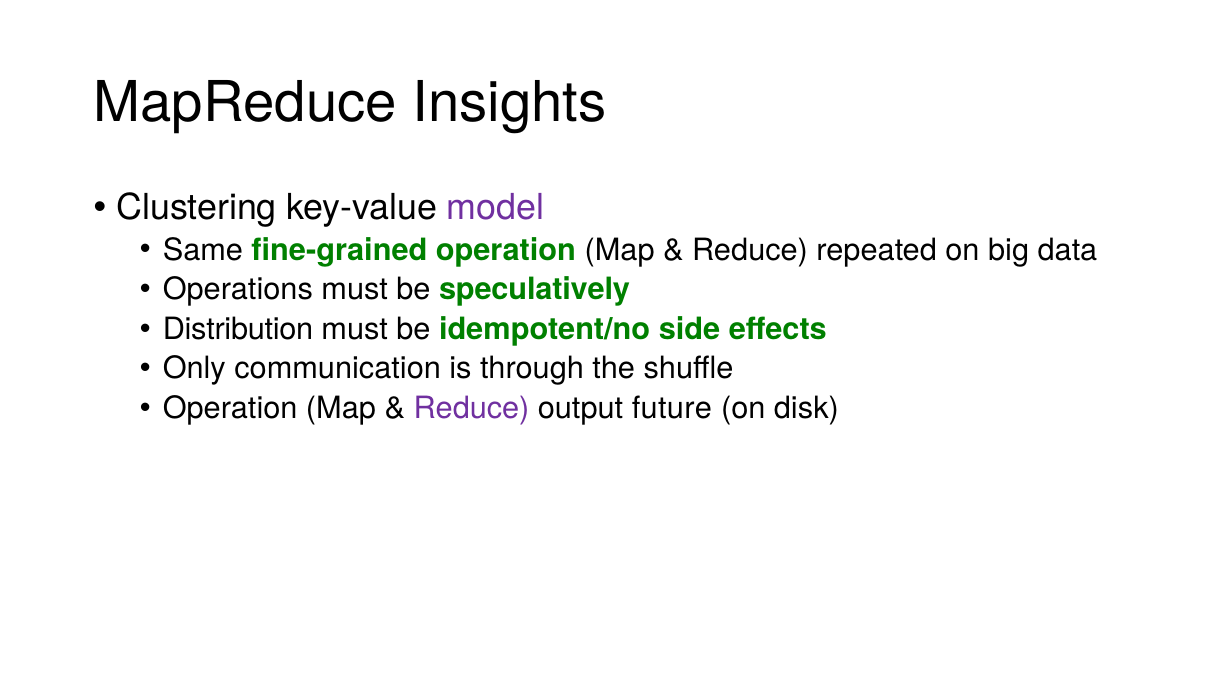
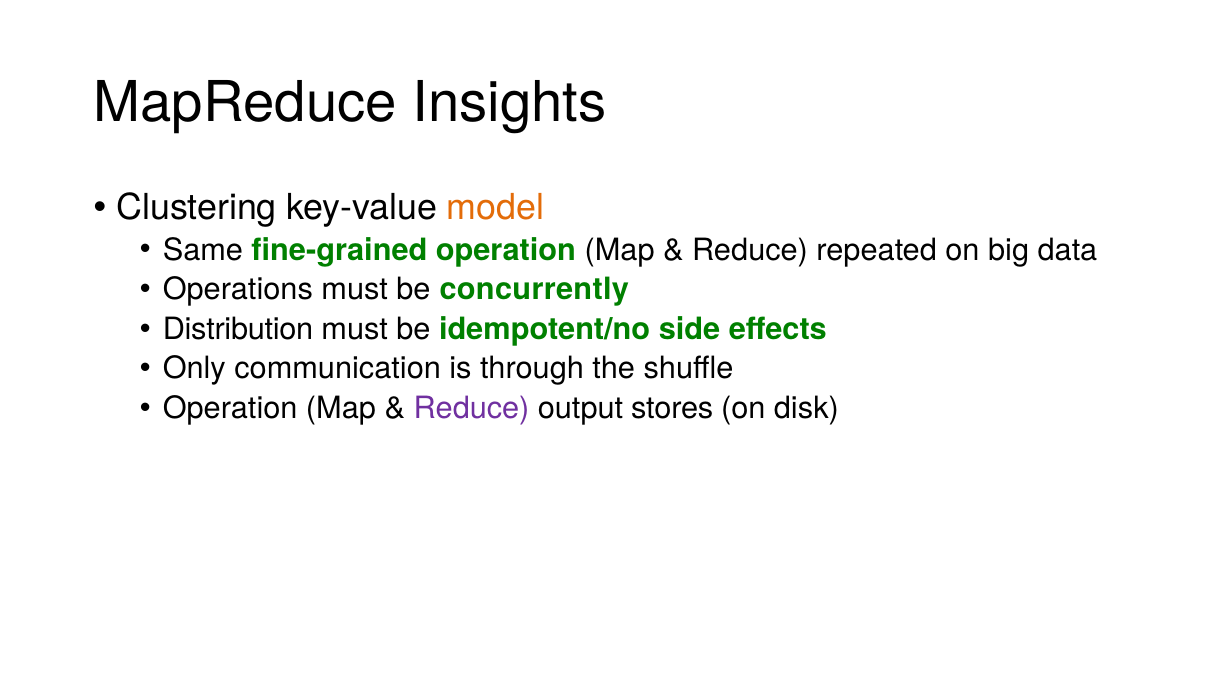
model colour: purple -> orange
speculatively: speculatively -> concurrently
future: future -> stores
